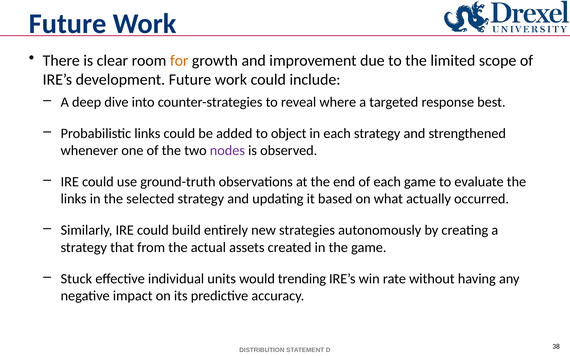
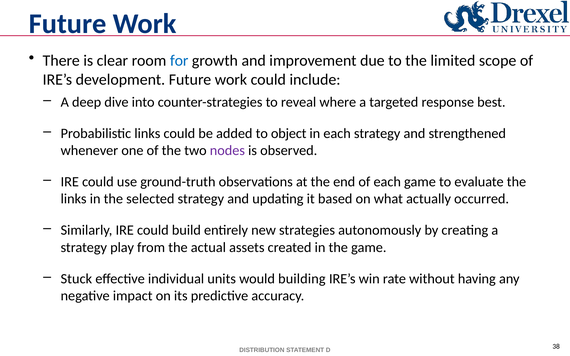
for colour: orange -> blue
that: that -> play
trending: trending -> building
